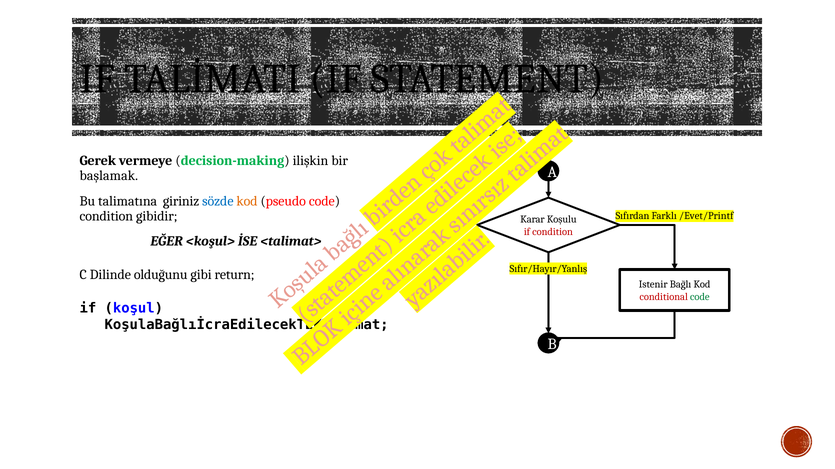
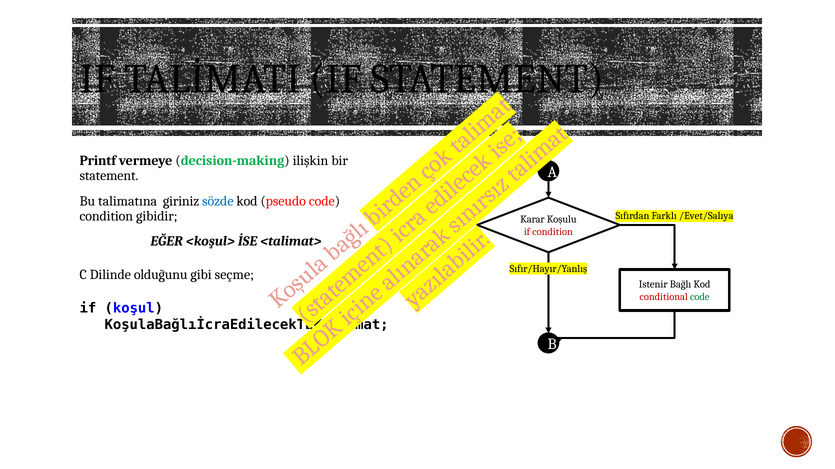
Gerek: Gerek -> Printf
başlamak at (109, 176): başlamak -> statement
kod at (247, 201) colour: orange -> black
/Evet/Printf: /Evet/Printf -> /Evet/Salıya
return: return -> seçme
